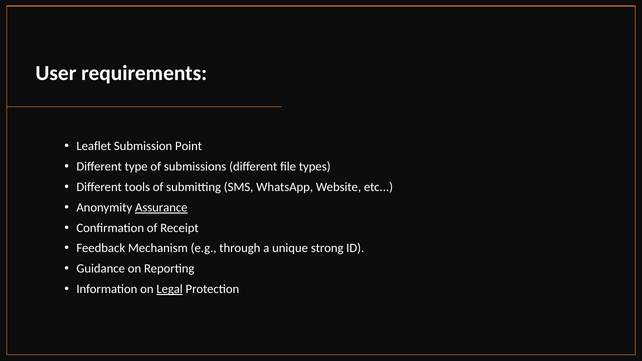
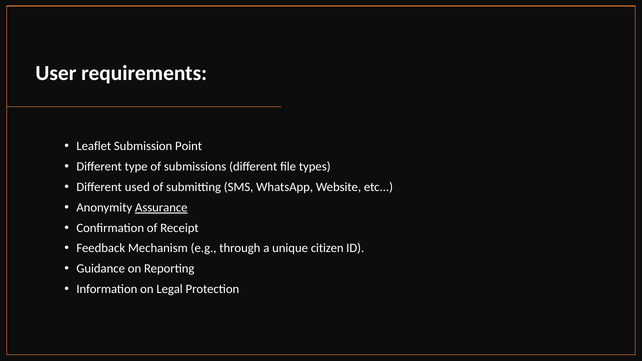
tools: tools -> used
strong: strong -> citizen
Legal underline: present -> none
